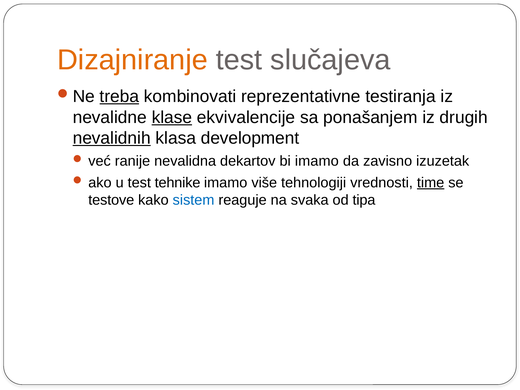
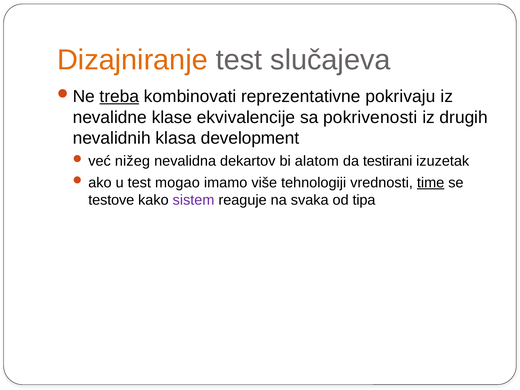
testiranja: testiranja -> pokrivaju
klase underline: present -> none
ponašanjem: ponašanjem -> pokrivenosti
nevalidnih underline: present -> none
ranije: ranije -> nižeg
bi imamo: imamo -> alatom
zavisno: zavisno -> testirani
tehnike: tehnike -> mogao
sistem colour: blue -> purple
